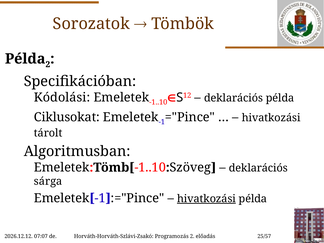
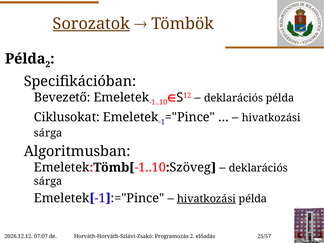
Sorozatok underline: none -> present
Kódolási: Kódolási -> Bevezető
tárolt at (48, 133): tárolt -> sárga
